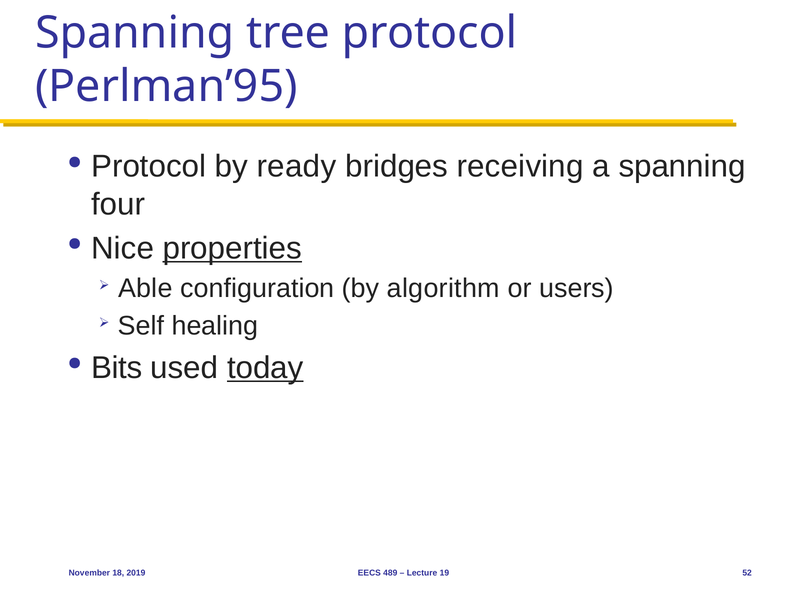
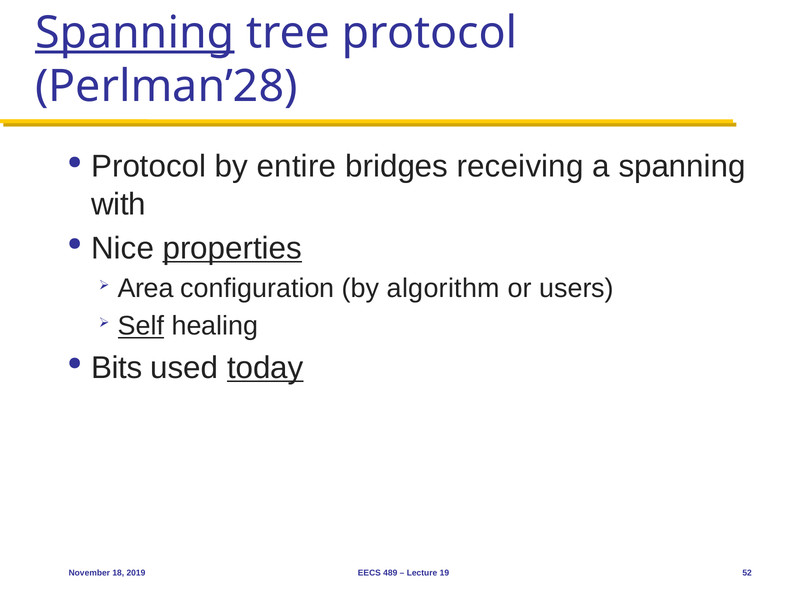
Spanning at (135, 33) underline: none -> present
Perlman’95: Perlman’95 -> Perlman’28
ready: ready -> entire
four: four -> with
Able: Able -> Area
Self underline: none -> present
